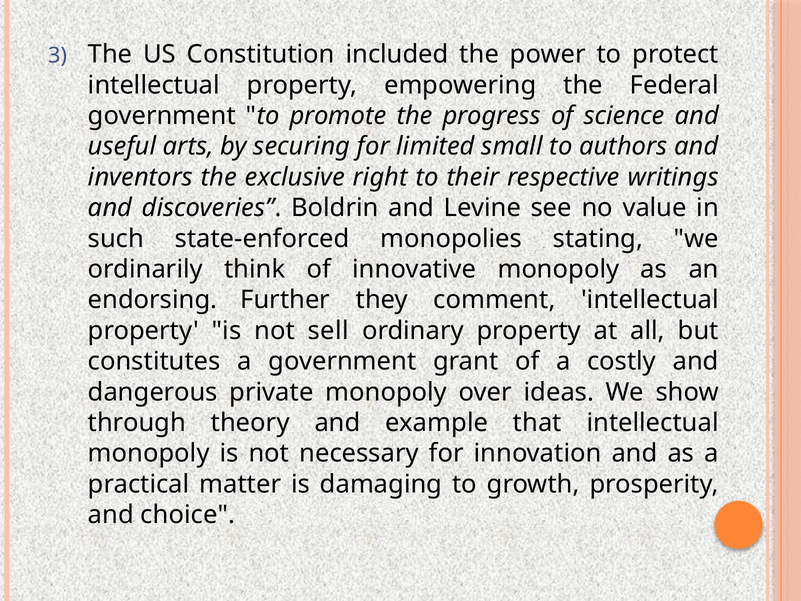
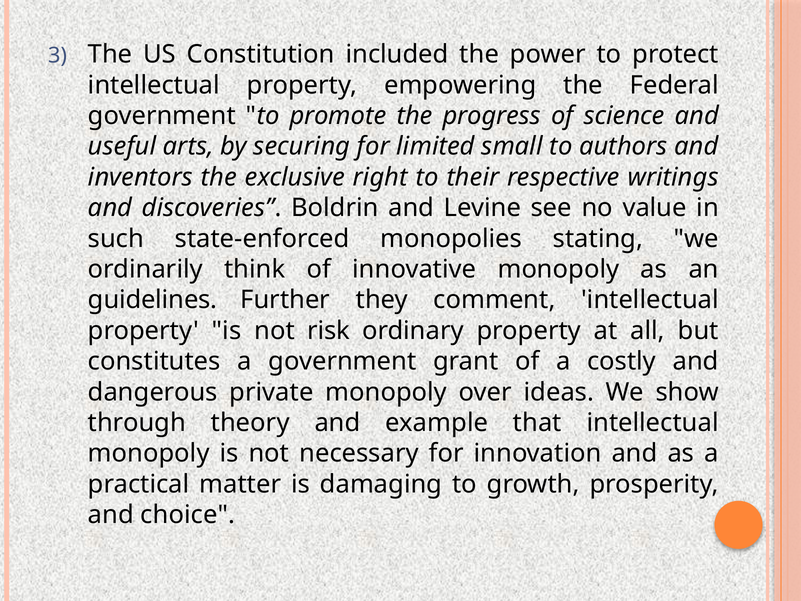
endorsing: endorsing -> guidelines
sell: sell -> risk
